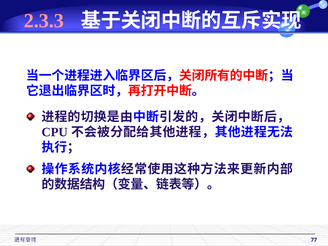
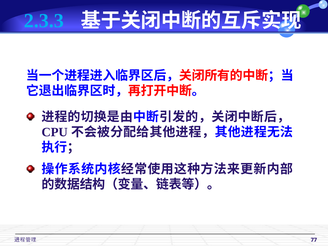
2.3.3 colour: pink -> light blue
